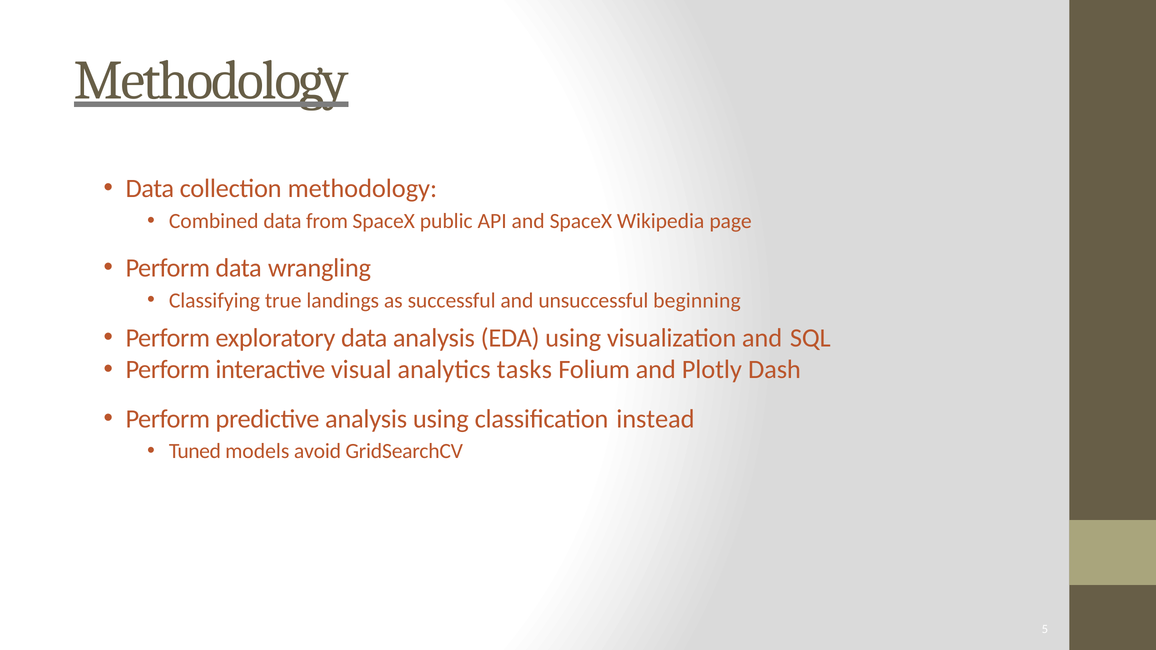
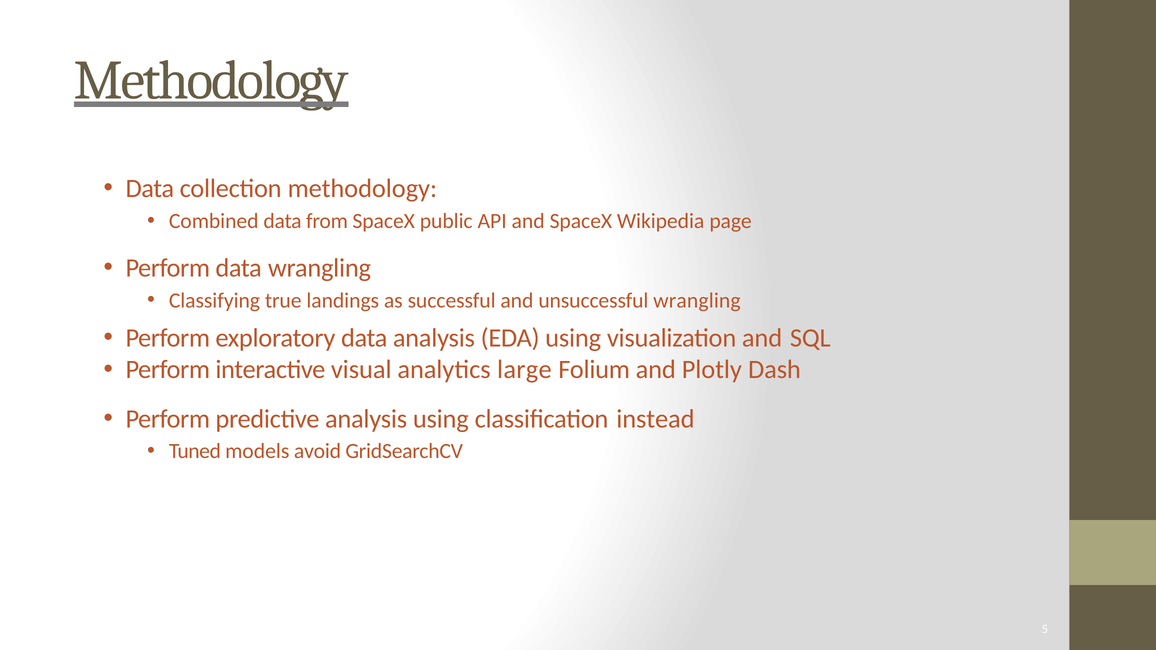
unsuccessful beginning: beginning -> wrangling
tasks: tasks -> large
